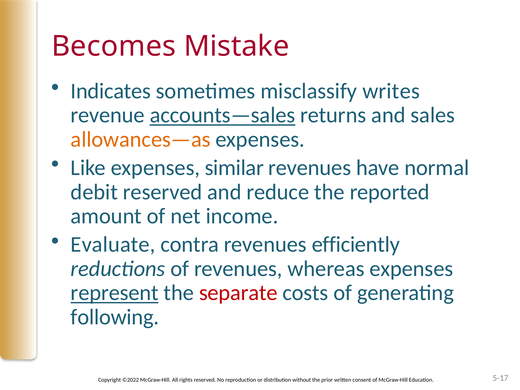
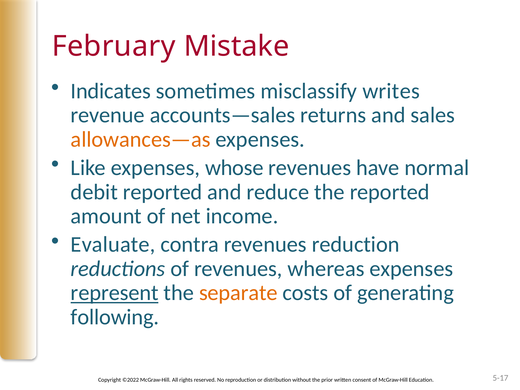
Becomes: Becomes -> February
accounts—sales underline: present -> none
similar: similar -> whose
debit reserved: reserved -> reported
efficiently: efficiently -> reduction
separate colour: red -> orange
